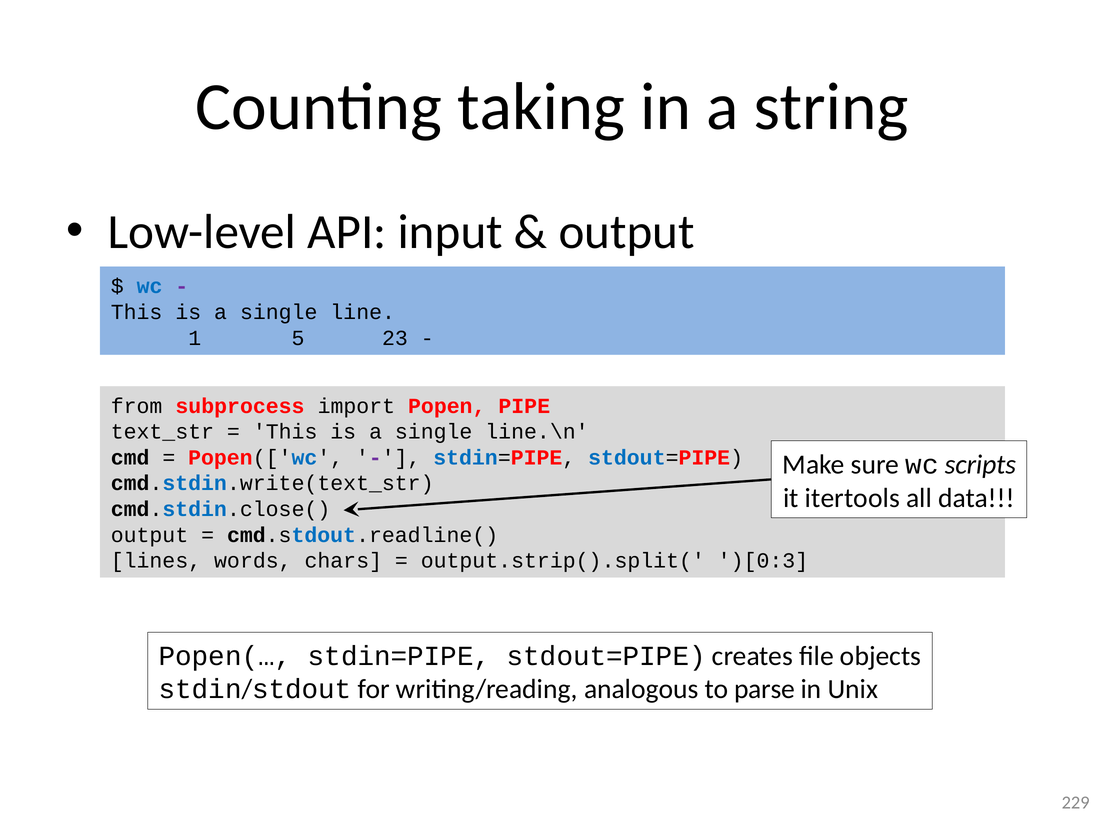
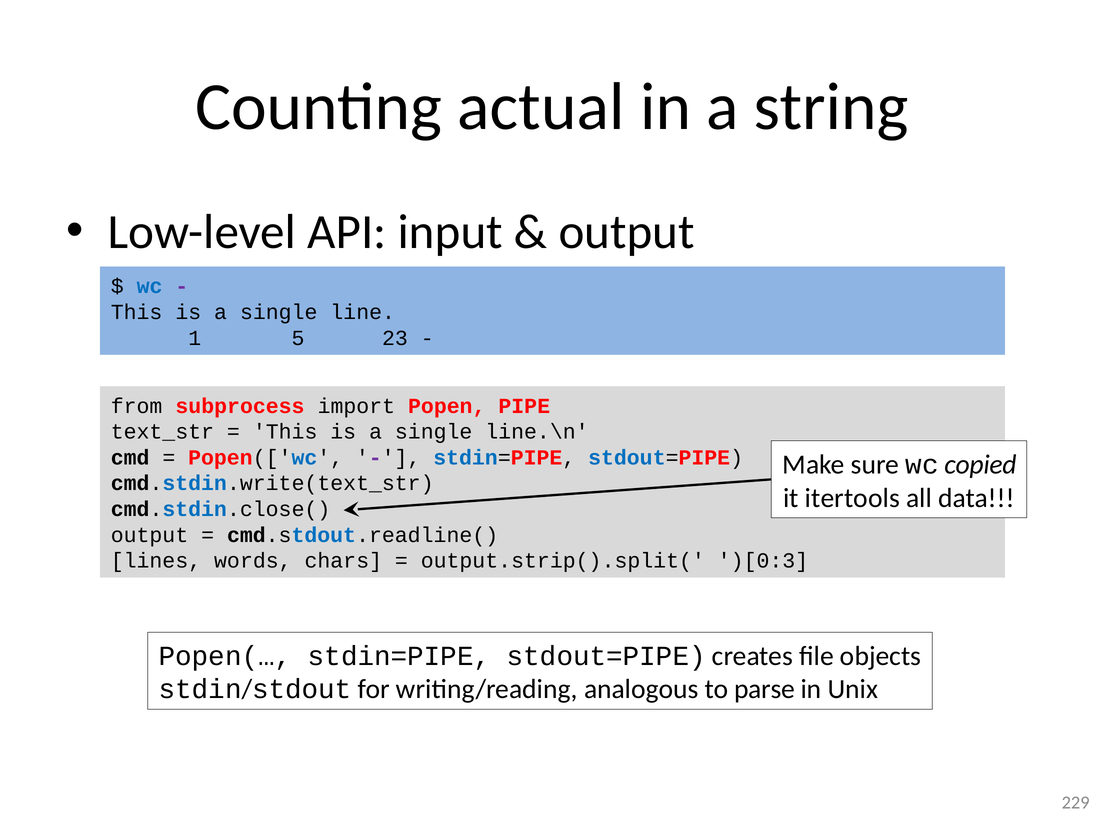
taking: taking -> actual
scripts: scripts -> copied
